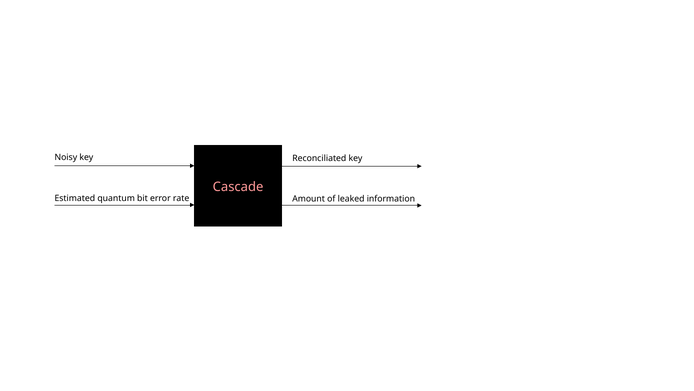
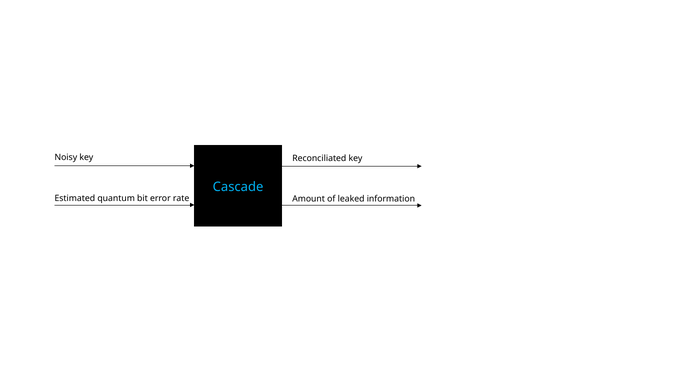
Cascade colour: pink -> light blue
